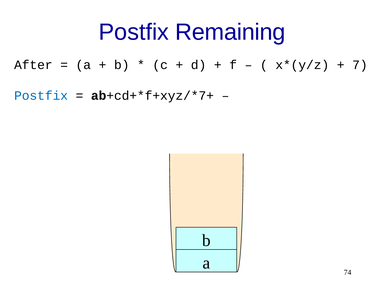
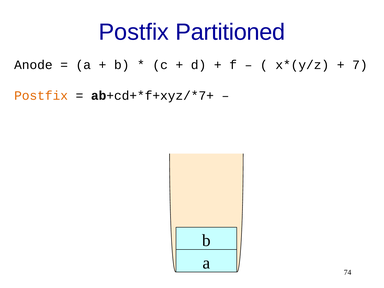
Remaining: Remaining -> Partitioned
After: After -> Anode
Postfix at (41, 96) colour: blue -> orange
